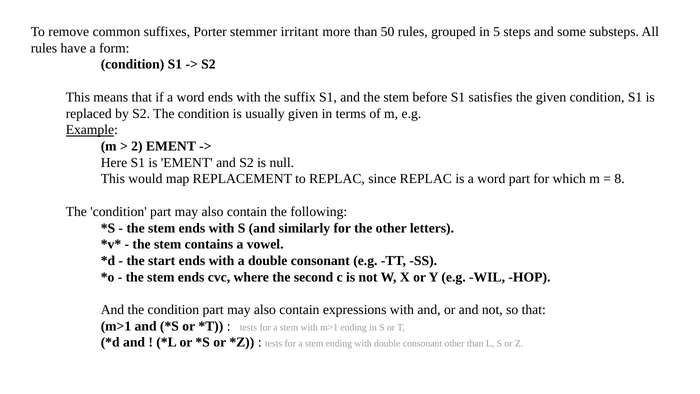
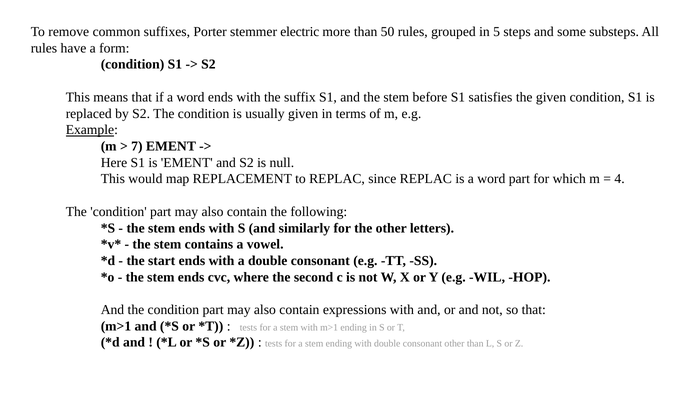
irritant: irritant -> electric
2: 2 -> 7
8: 8 -> 4
